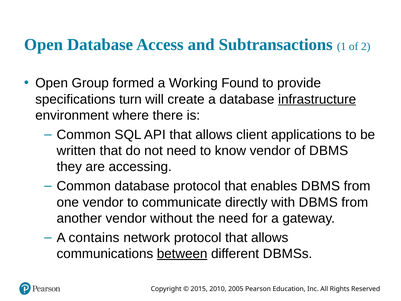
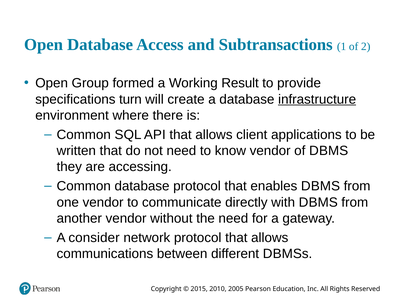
Found: Found -> Result
contains: contains -> consider
between underline: present -> none
